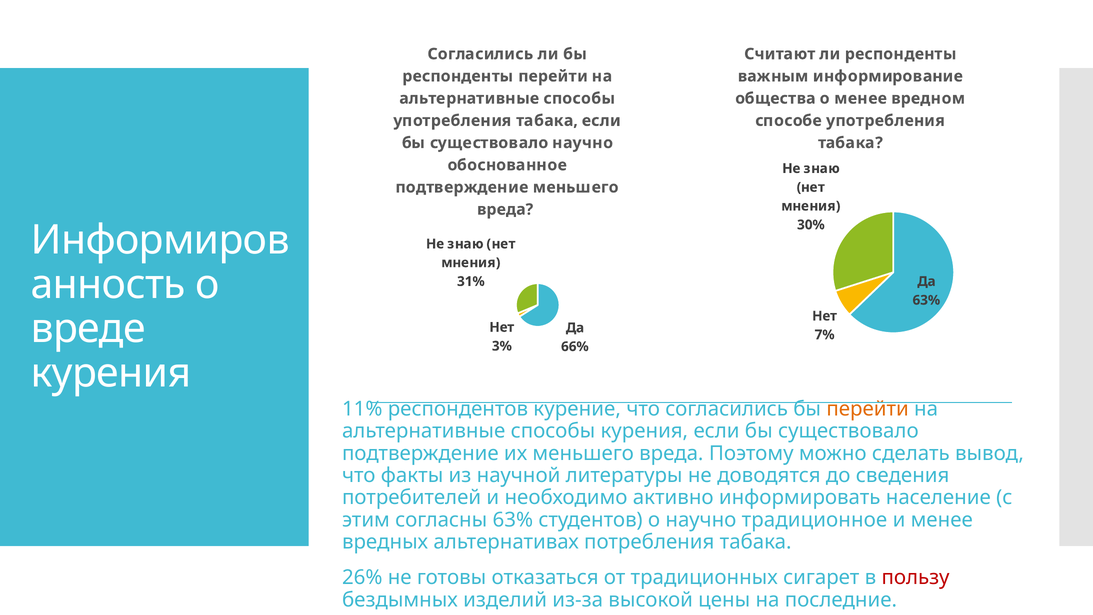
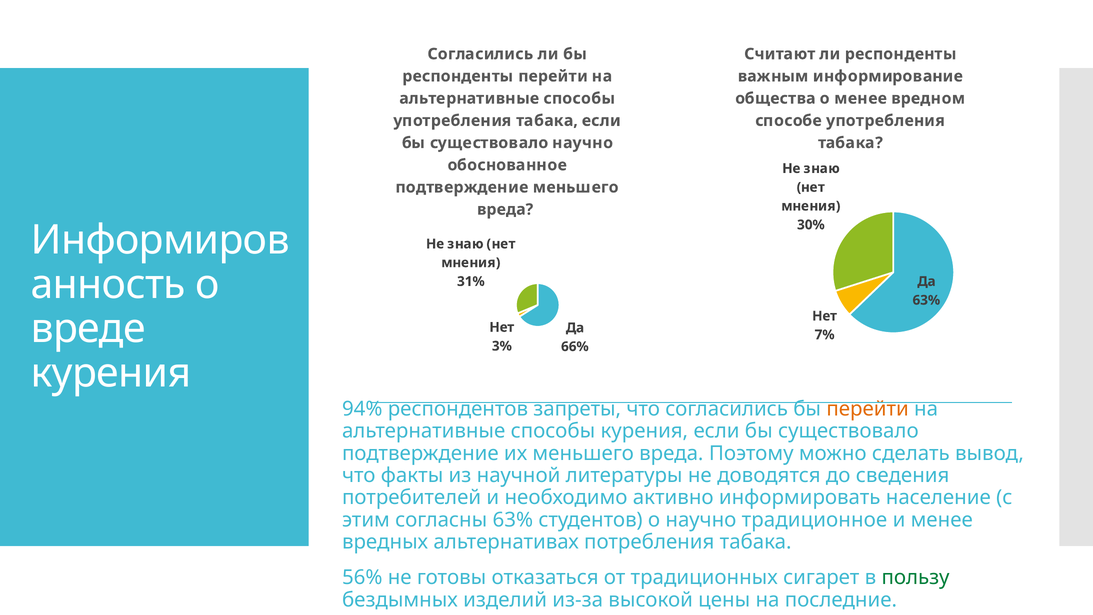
11%: 11% -> 94%
курение: курение -> запреты
26%: 26% -> 56%
пользу colour: red -> green
